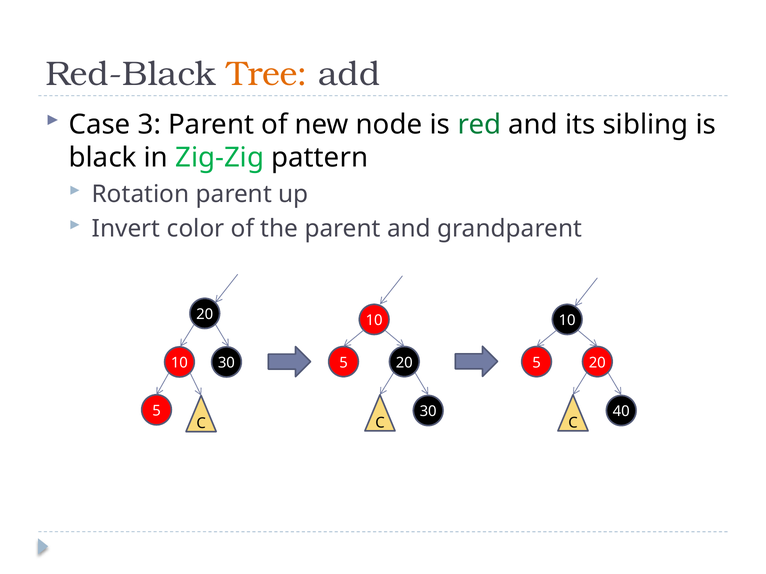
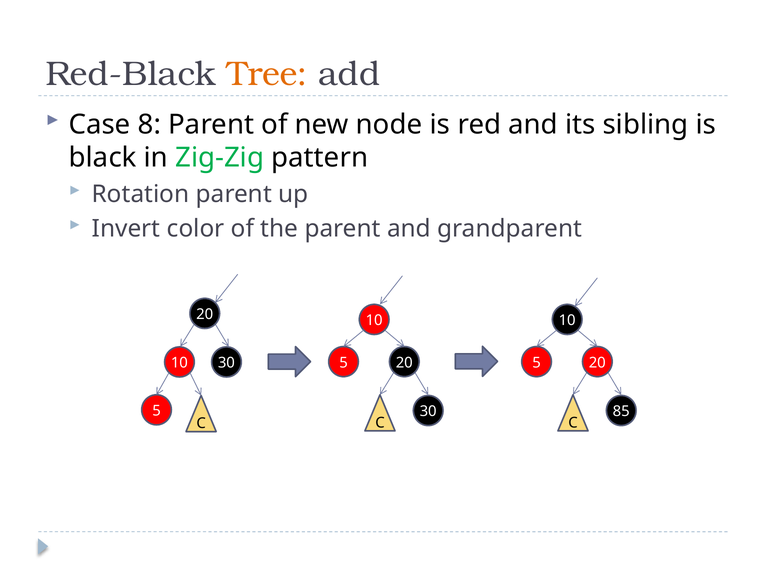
3: 3 -> 8
red colour: green -> black
40: 40 -> 85
